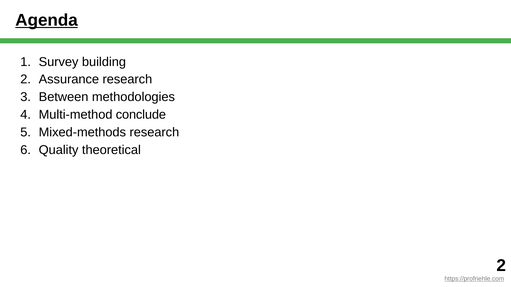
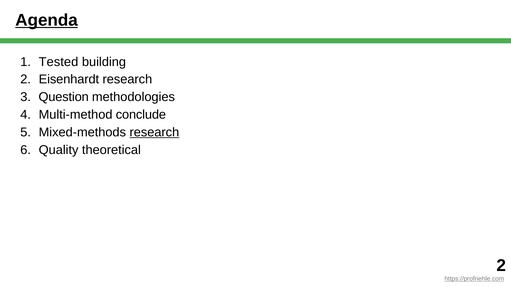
Survey: Survey -> Tested
Assurance: Assurance -> Eisenhardt
Between: Between -> Question
research at (154, 132) underline: none -> present
